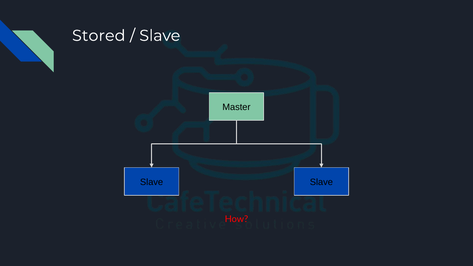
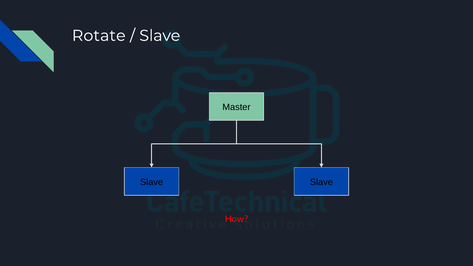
Stored: Stored -> Rotate
